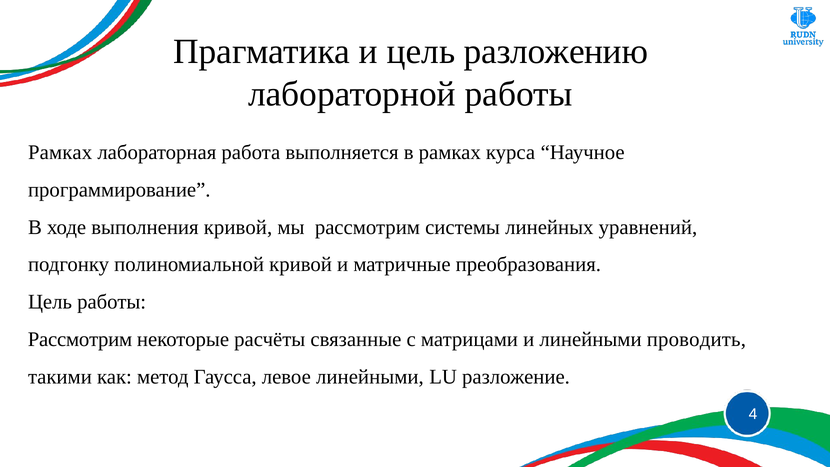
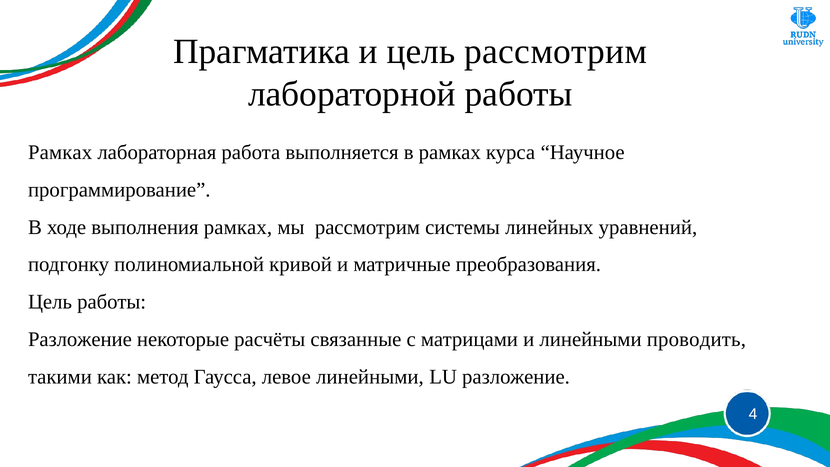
цель разложению: разложению -> рассмотрим
выполнения кривой: кривой -> рамках
Рассмотрим at (80, 339): Рассмотрим -> Разложение
